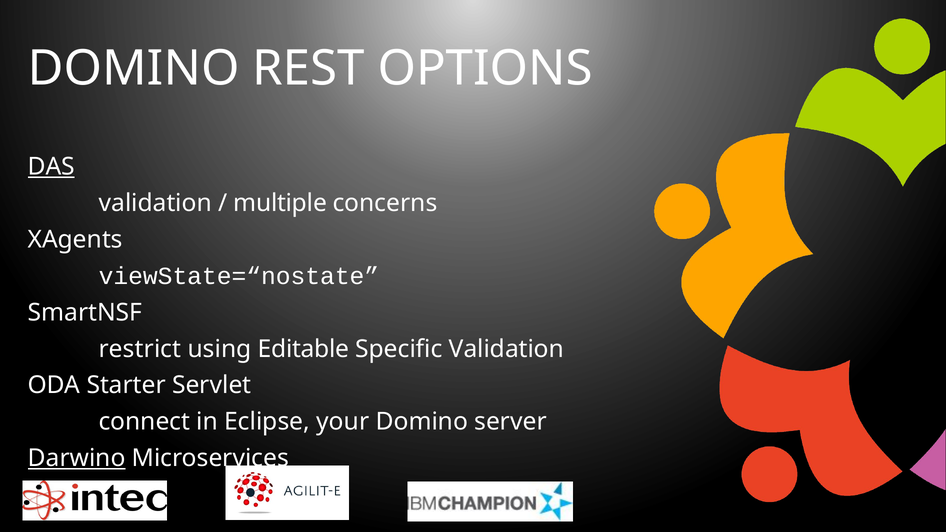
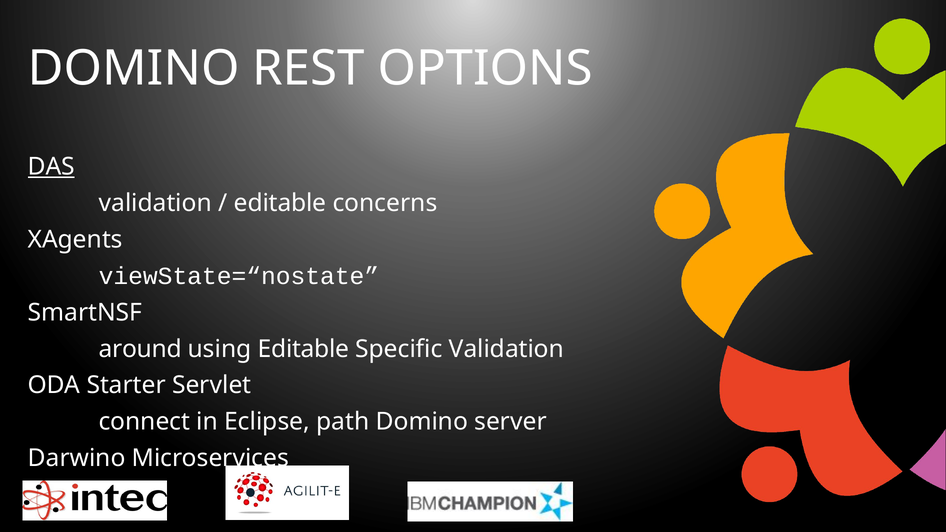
multiple at (280, 203): multiple -> editable
restrict: restrict -> around
your: your -> path
Darwino underline: present -> none
